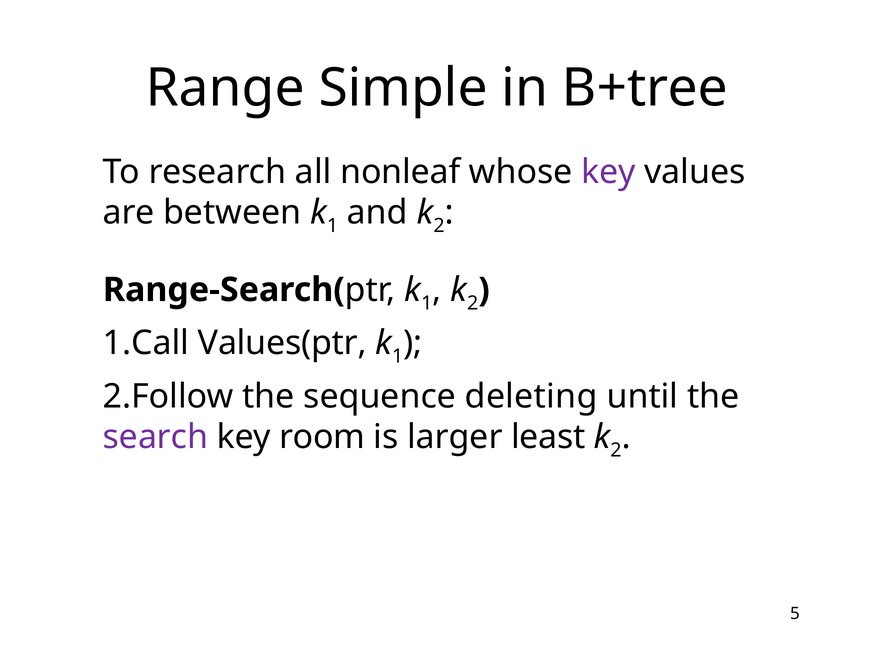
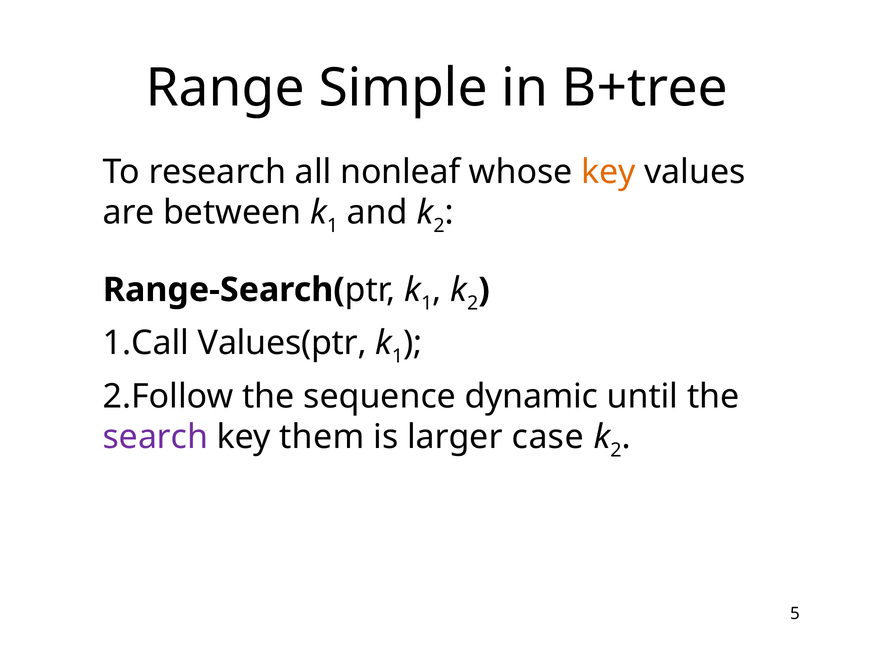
key at (608, 172) colour: purple -> orange
deleting: deleting -> dynamic
room: room -> them
least: least -> case
